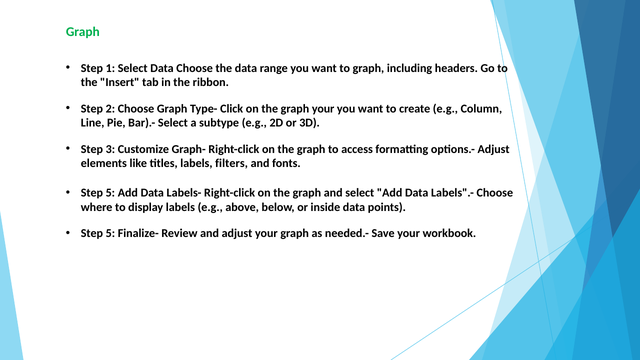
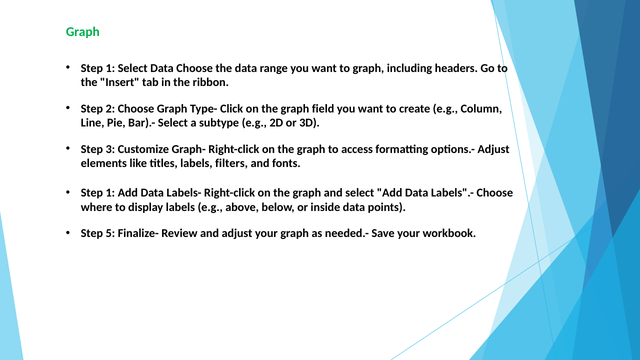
graph your: your -> field
5 at (110, 193): 5 -> 1
